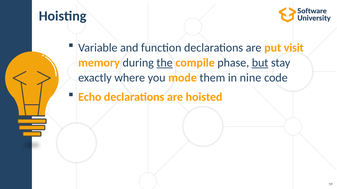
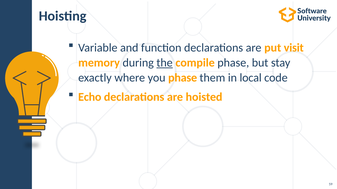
but underline: present -> none
you mode: mode -> phase
nine: nine -> local
